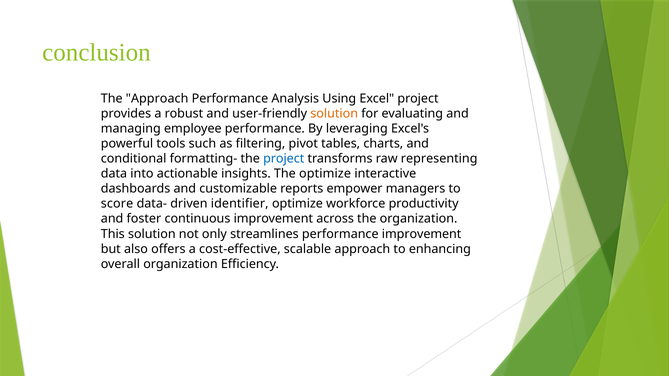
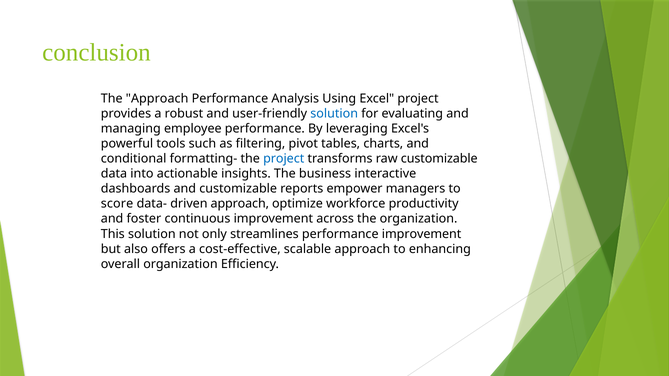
solution at (334, 114) colour: orange -> blue
raw representing: representing -> customizable
The optimize: optimize -> business
driven identifier: identifier -> approach
